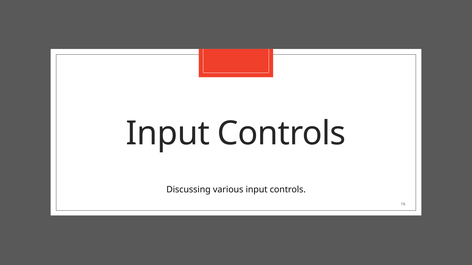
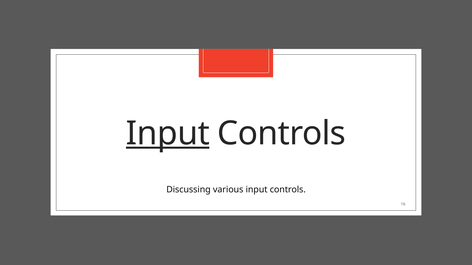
Input at (168, 134) underline: none -> present
